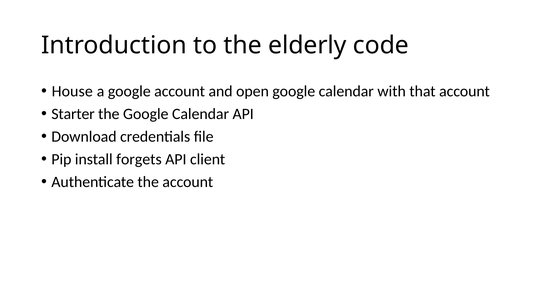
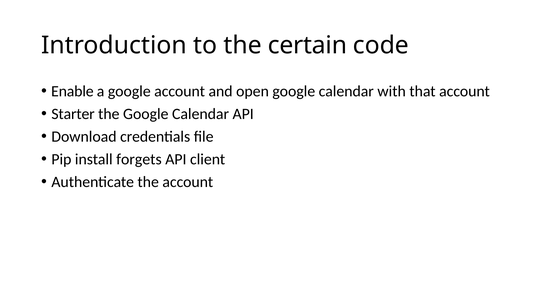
elderly: elderly -> certain
House: House -> Enable
